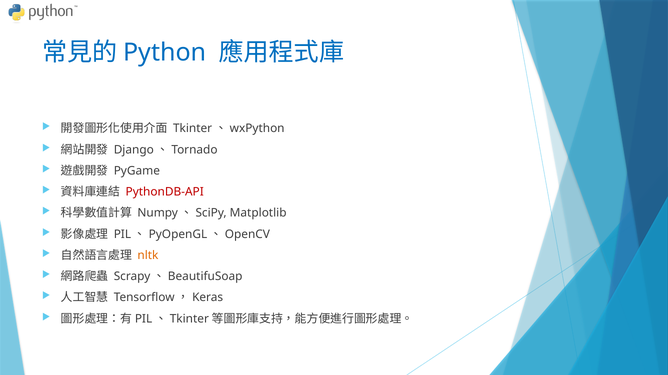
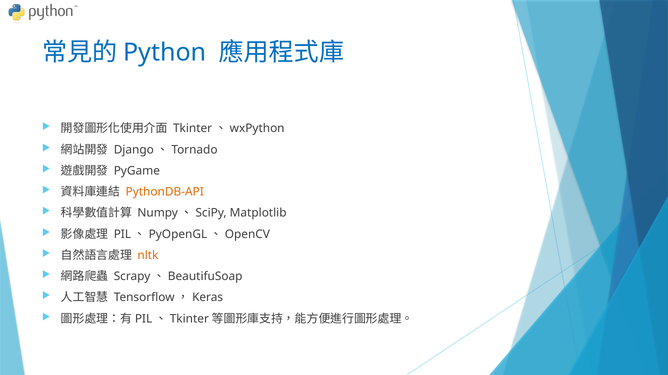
PythonDB-API colour: red -> orange
